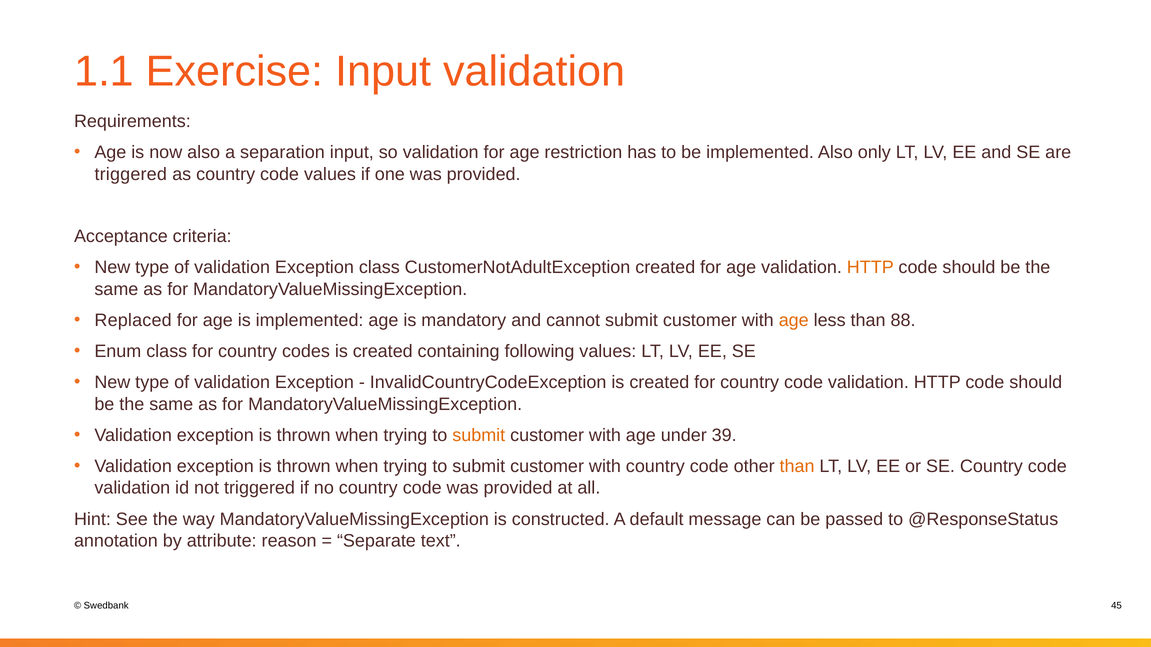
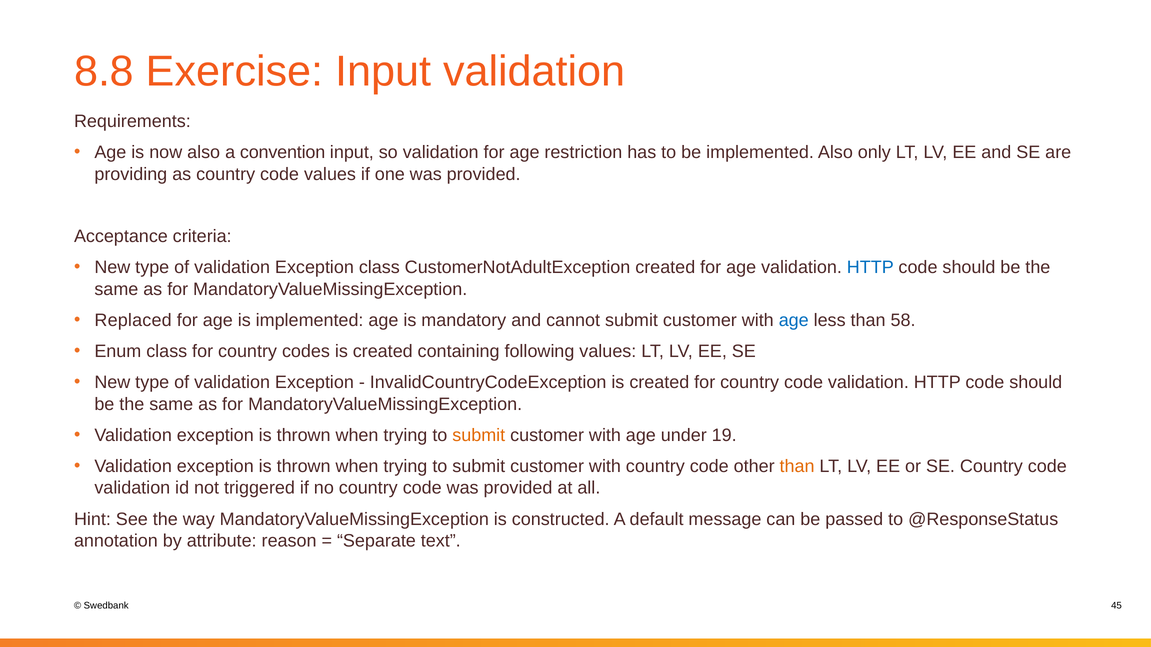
1.1: 1.1 -> 8.8
separation: separation -> convention
triggered at (131, 174): triggered -> providing
HTTP at (870, 268) colour: orange -> blue
age at (794, 320) colour: orange -> blue
88: 88 -> 58
39: 39 -> 19
